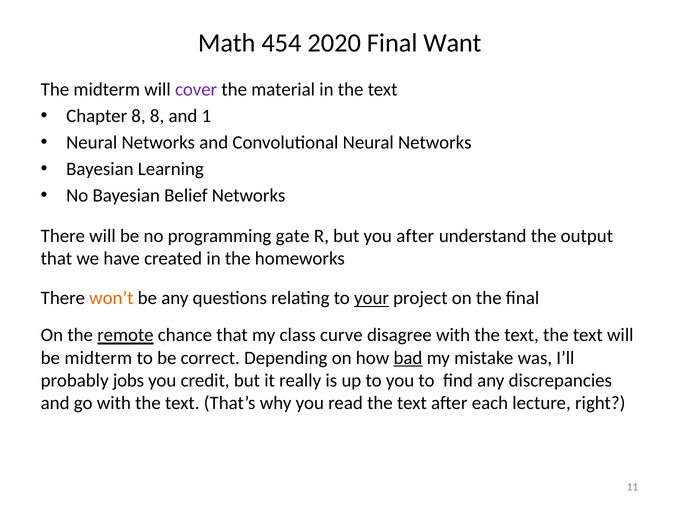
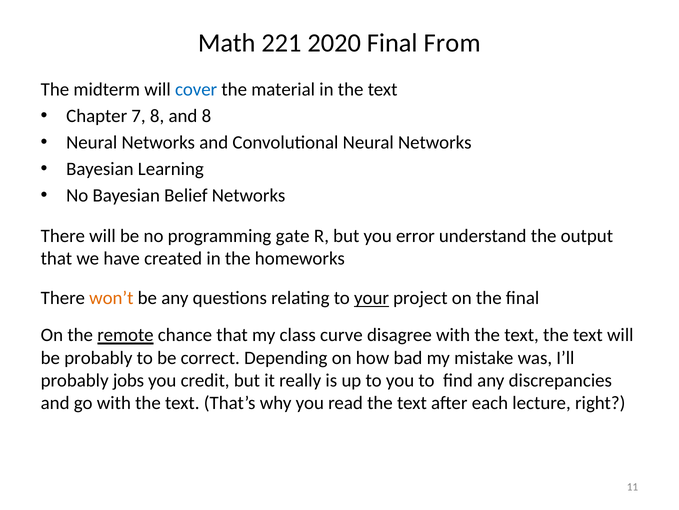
454: 454 -> 221
Want: Want -> From
cover colour: purple -> blue
Chapter 8: 8 -> 7
and 1: 1 -> 8
you after: after -> error
be midterm: midterm -> probably
bad underline: present -> none
